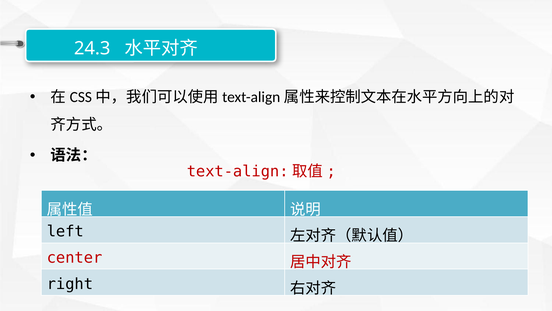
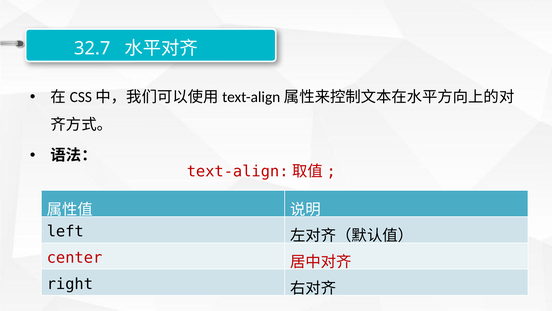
24.3: 24.3 -> 32.7
